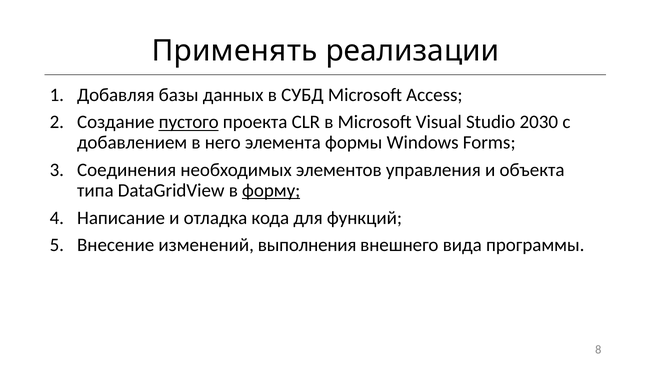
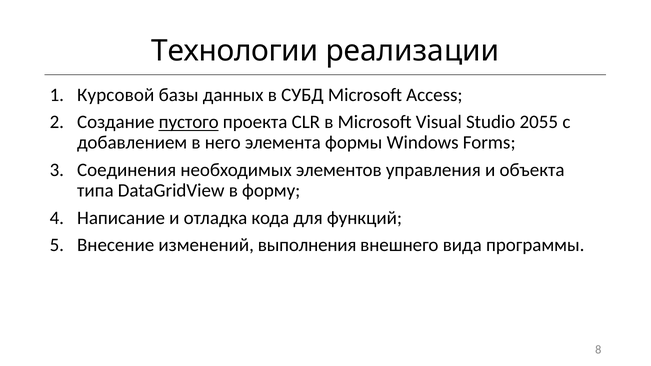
Применять: Применять -> Технологии
Добавляя: Добавляя -> Курсовой
2030: 2030 -> 2055
форму underline: present -> none
